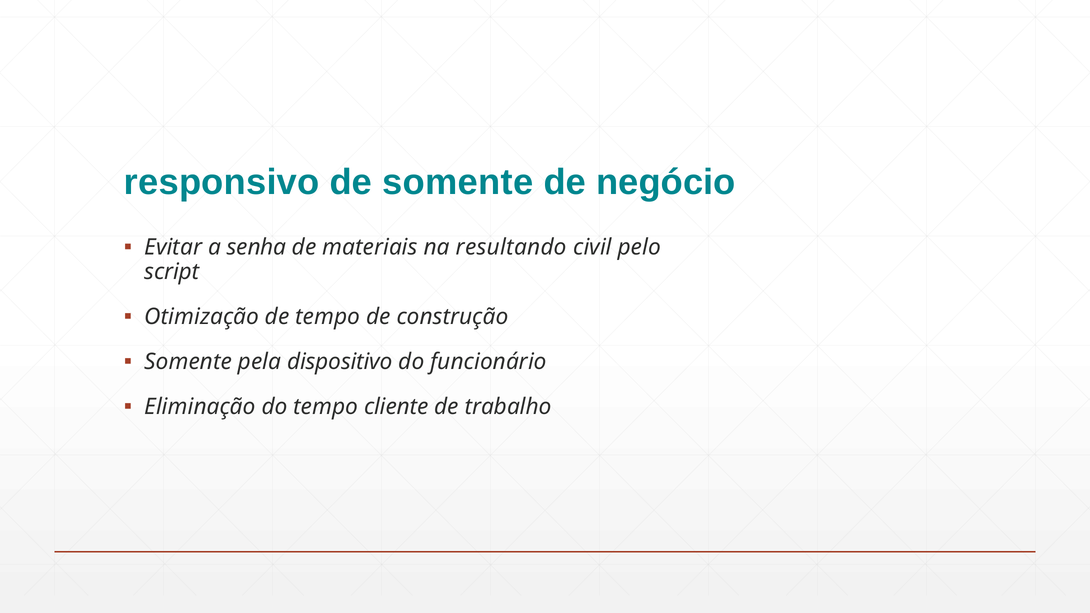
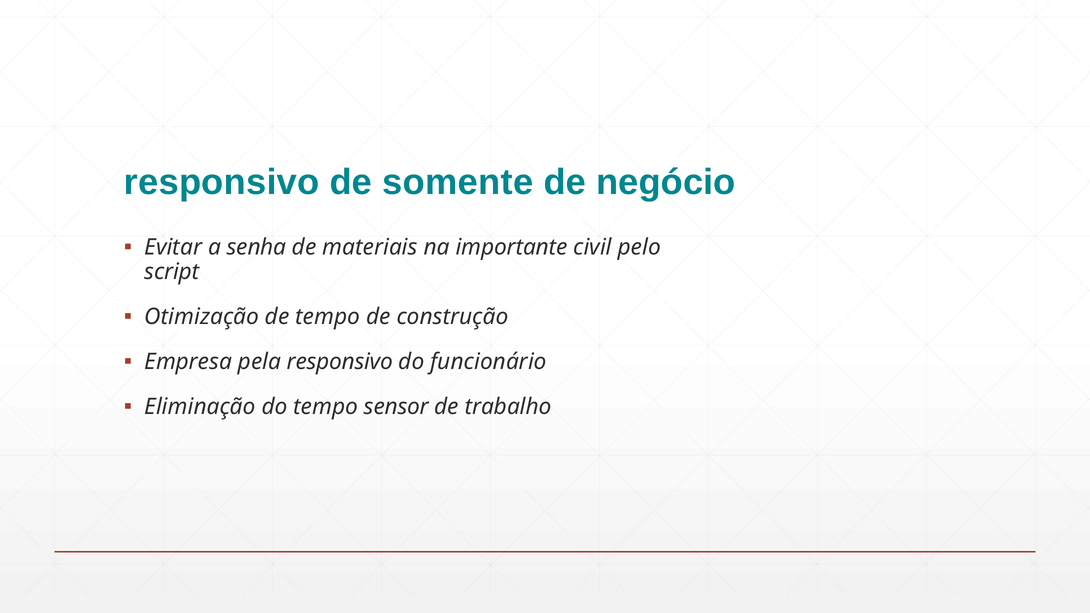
resultando: resultando -> importante
Somente at (188, 362): Somente -> Empresa
pela dispositivo: dispositivo -> responsivo
cliente: cliente -> sensor
